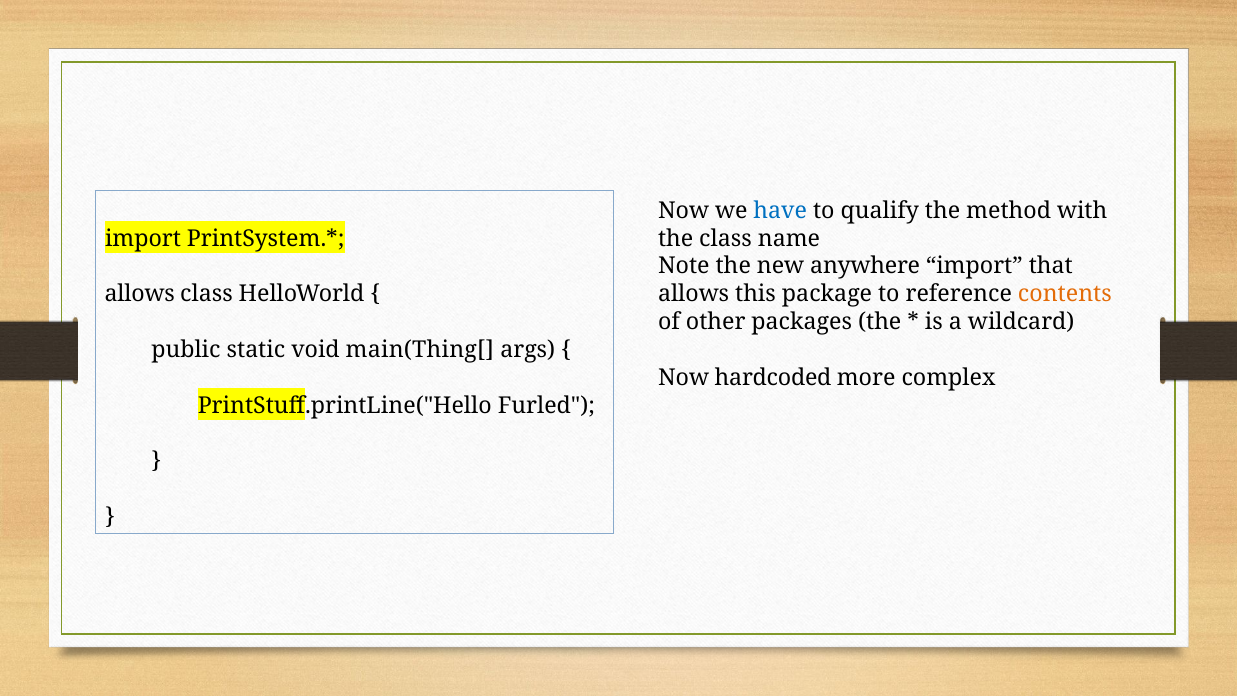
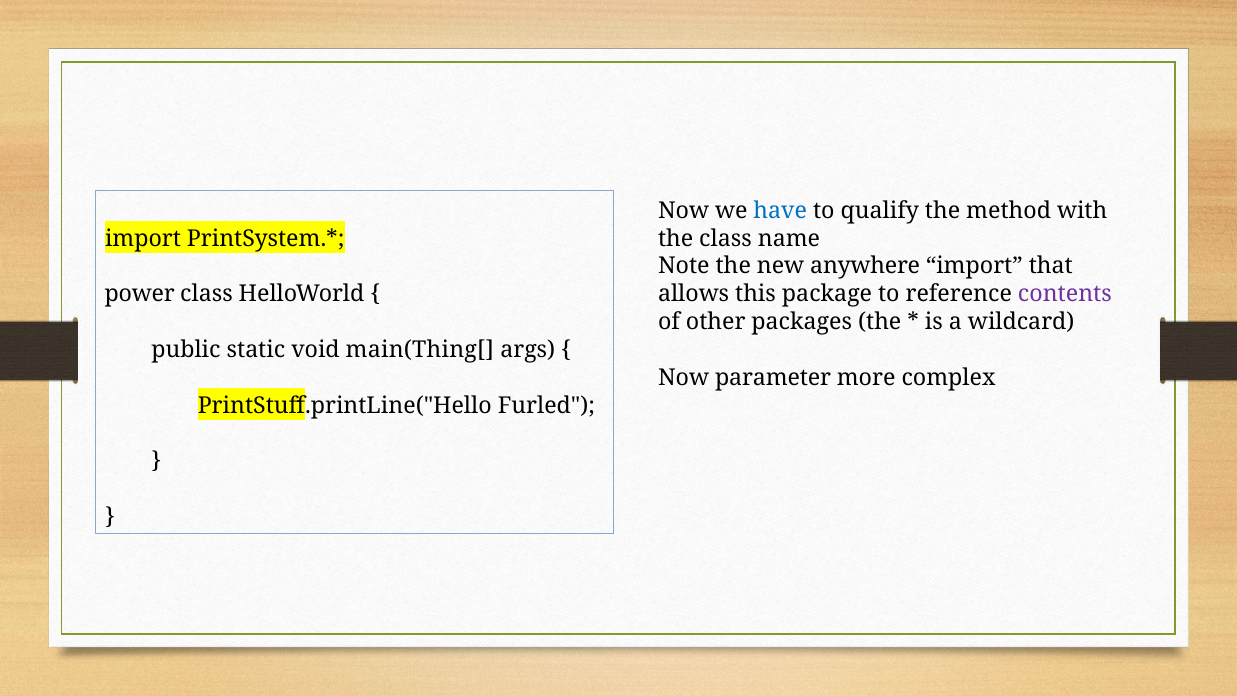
allows at (140, 294): allows -> power
contents colour: orange -> purple
hardcoded: hardcoded -> parameter
